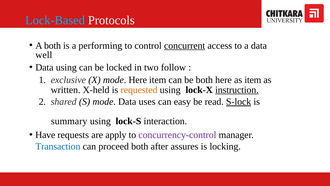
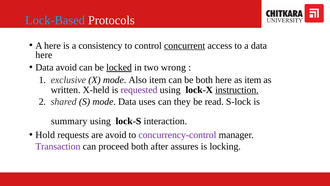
A both: both -> here
performing: performing -> consistency
well at (44, 55): well -> here
Data using: using -> avoid
locked underline: none -> present
follow: follow -> wrong
mode Here: Here -> Also
requested colour: orange -> purple
easy: easy -> they
S-lock underline: present -> none
Have: Have -> Hold
are apply: apply -> avoid
Transaction colour: blue -> purple
